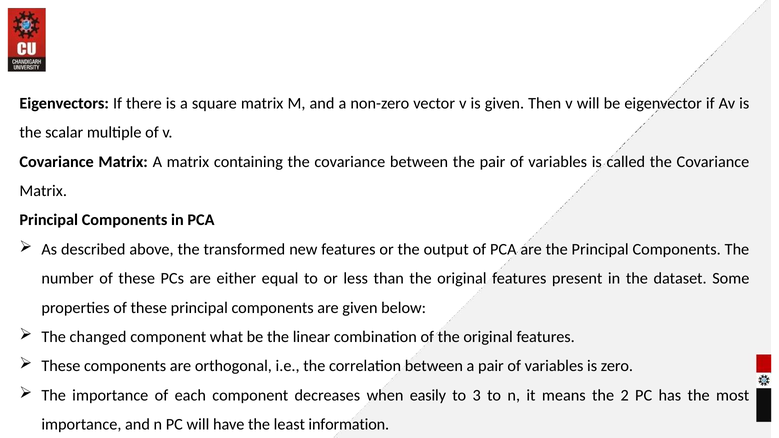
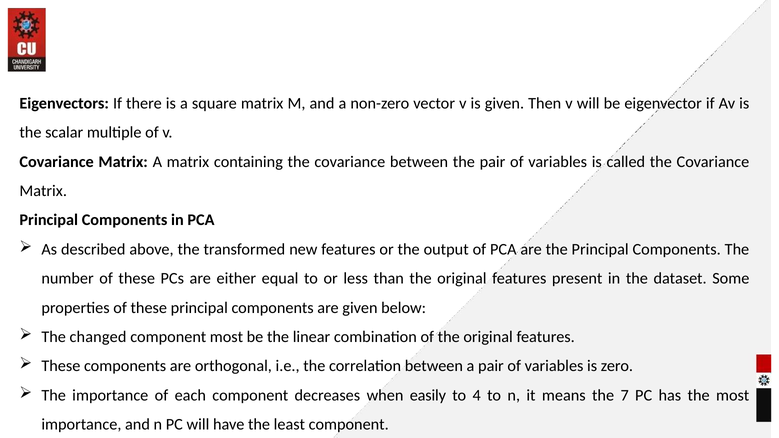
component what: what -> most
3: 3 -> 4
2: 2 -> 7
least information: information -> component
